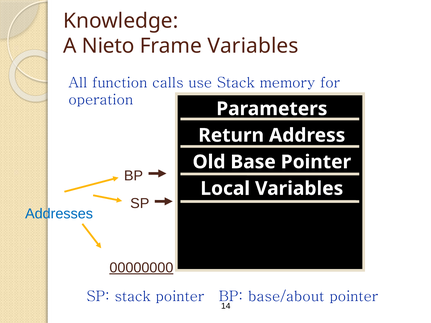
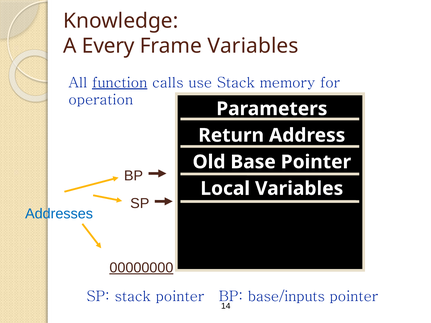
Nieto: Nieto -> Every
function underline: none -> present
base/about: base/about -> base/inputs
